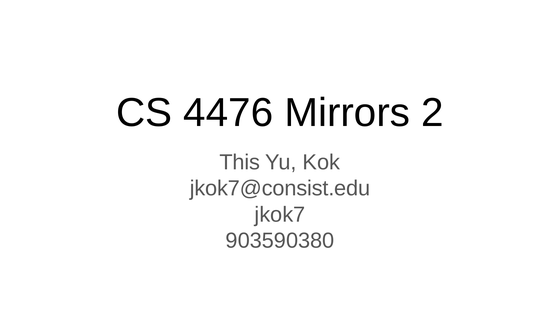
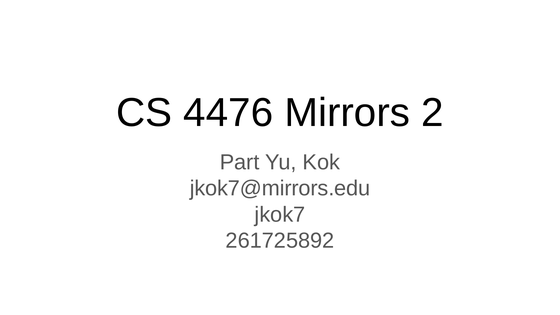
This: This -> Part
jkok7@consist.edu: jkok7@consist.edu -> jkok7@mirrors.edu
903590380: 903590380 -> 261725892
